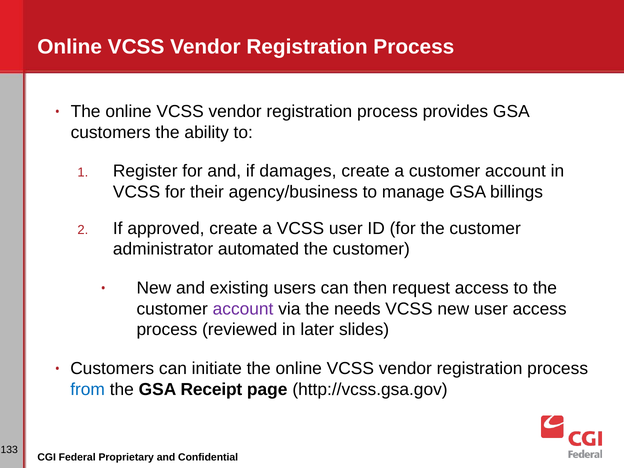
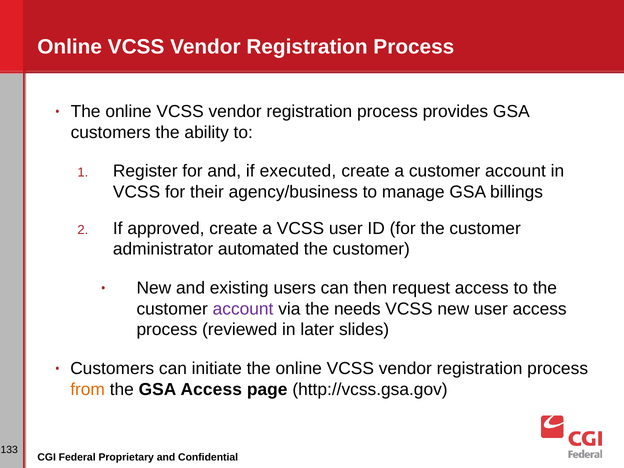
damages: damages -> executed
from colour: blue -> orange
GSA Receipt: Receipt -> Access
